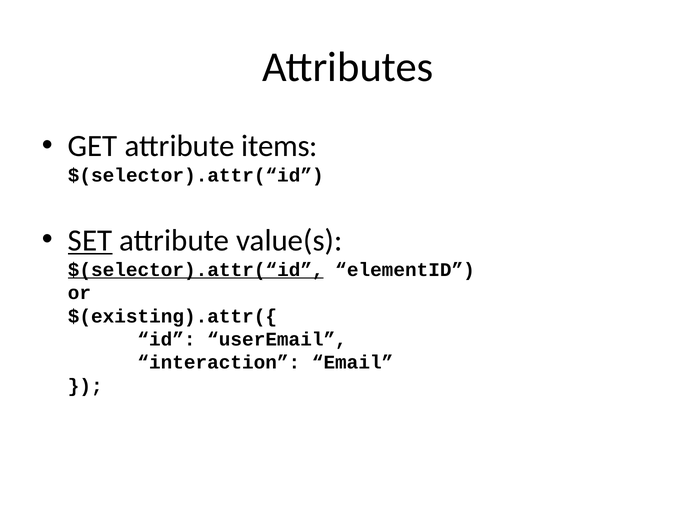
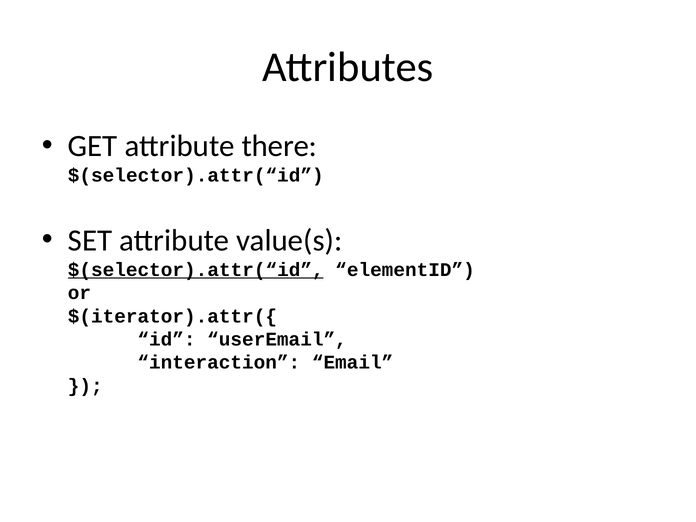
items: items -> there
SET underline: present -> none
$(existing).attr({: $(existing).attr({ -> $(iterator).attr({
